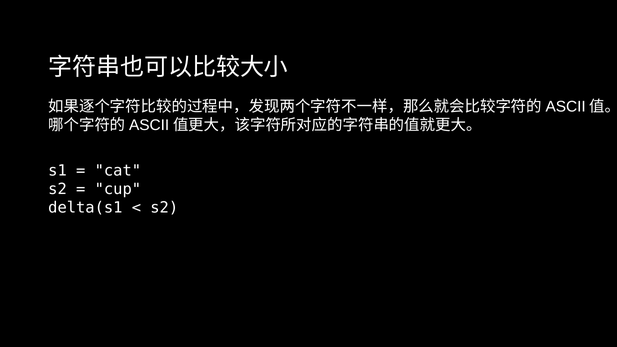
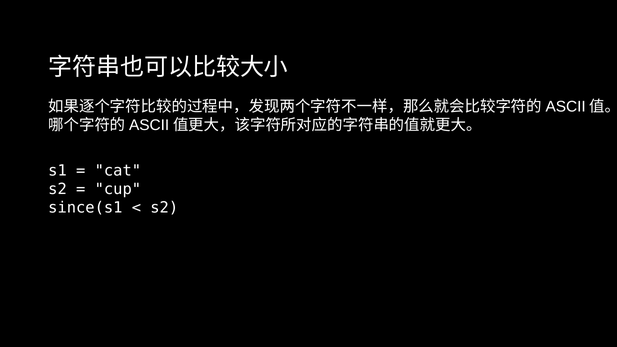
delta(s1: delta(s1 -> since(s1
